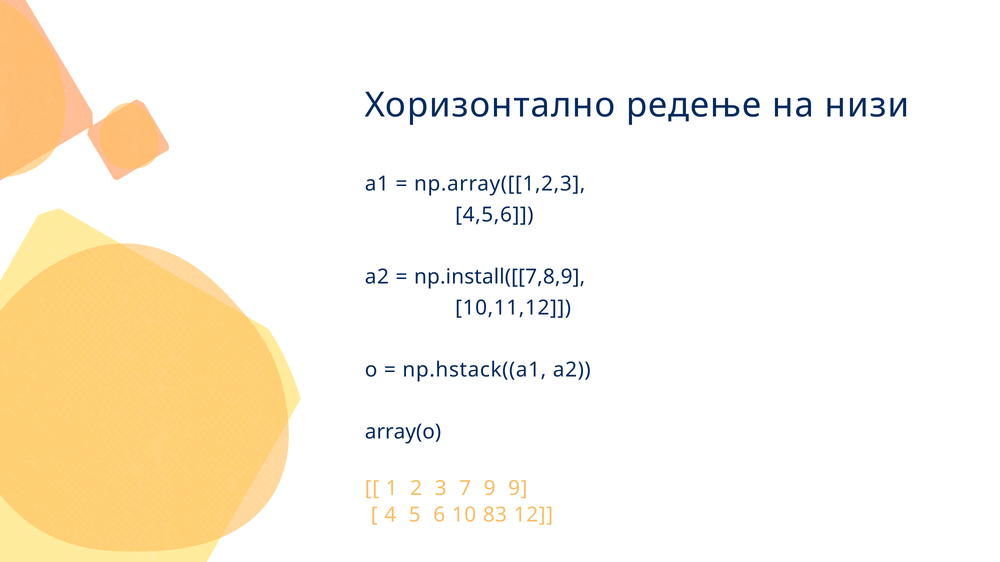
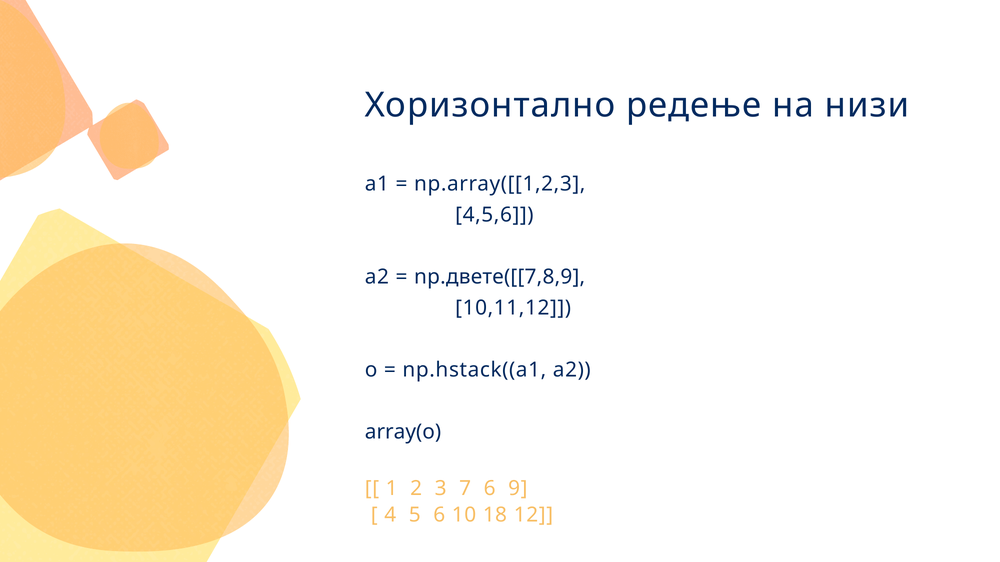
np.install([[7,8,9: np.install([[7,8,9 -> np.двете([[7,8,9
7 9: 9 -> 6
83: 83 -> 18
